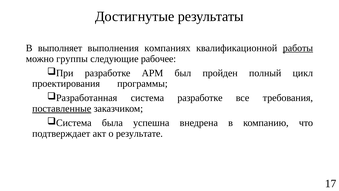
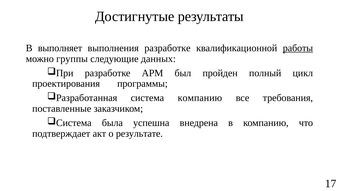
выполнения компаниях: компаниях -> разработке
рабочее: рабочее -> данных
система разработке: разработке -> компанию
поставленные underline: present -> none
